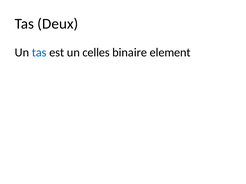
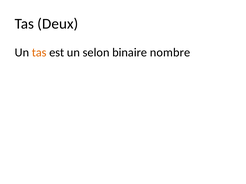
tas at (39, 53) colour: blue -> orange
celles: celles -> selon
element: element -> nombre
